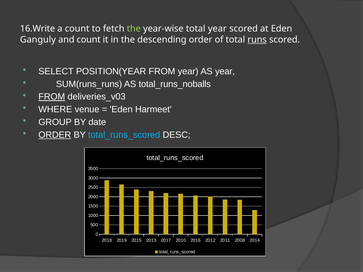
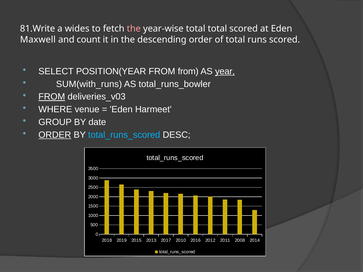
16.Write: 16.Write -> 81.Write
a count: count -> wides
the at (134, 29) colour: light green -> pink
total year: year -> total
Ganguly: Ganguly -> Maxwell
runs underline: present -> none
FROM year: year -> from
year at (225, 71) underline: none -> present
SUM(runs_runs: SUM(runs_runs -> SUM(with_runs
total_runs_noballs: total_runs_noballs -> total_runs_bowler
